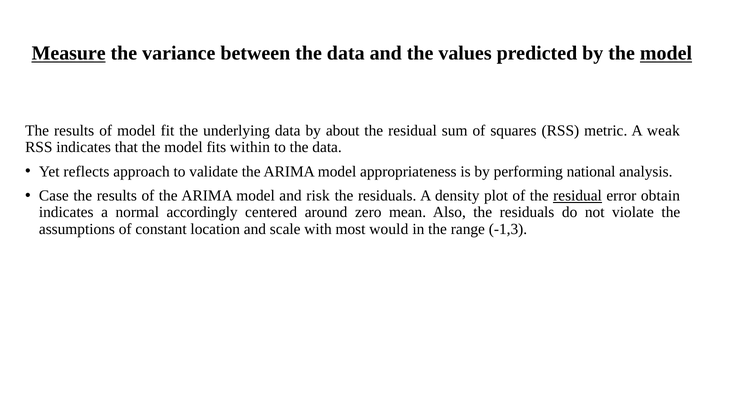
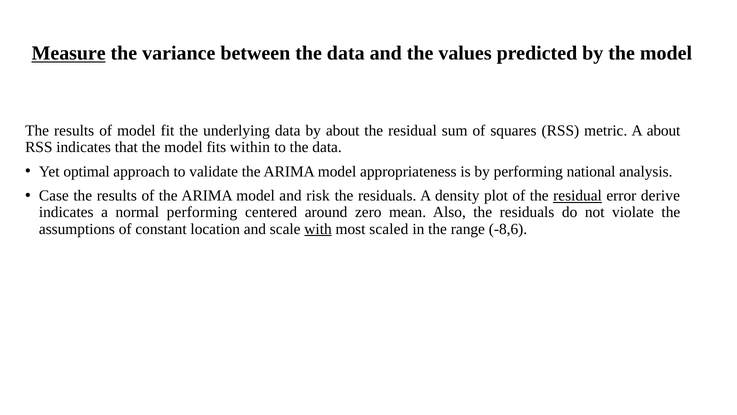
model at (666, 53) underline: present -> none
A weak: weak -> about
reflects: reflects -> optimal
obtain: obtain -> derive
normal accordingly: accordingly -> performing
with underline: none -> present
would: would -> scaled
-1,3: -1,3 -> -8,6
